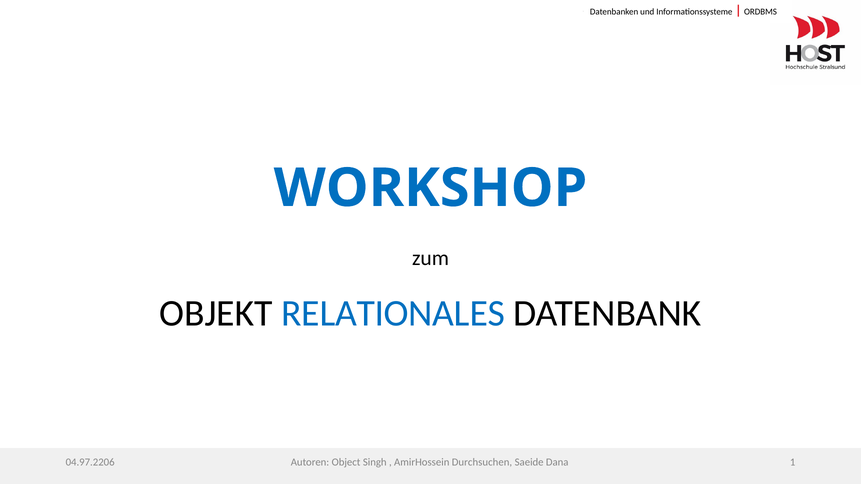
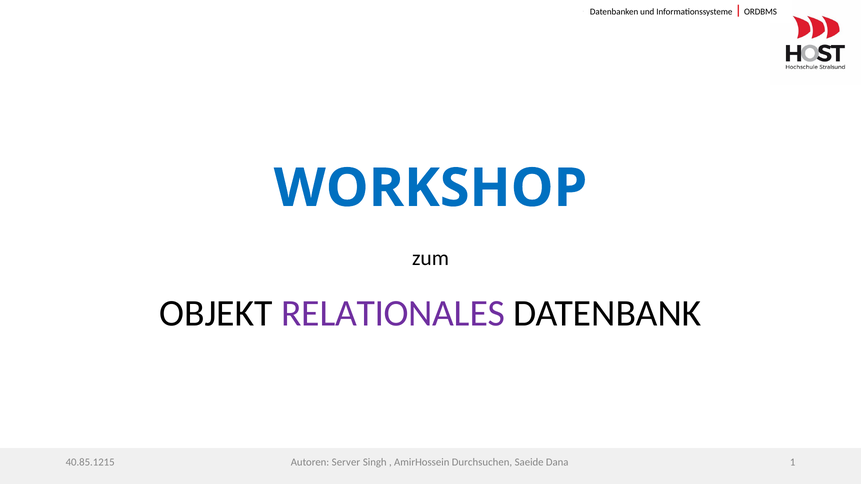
RELATIONALES colour: blue -> purple
04.97.2206: 04.97.2206 -> 40.85.1215
Object: Object -> Server
